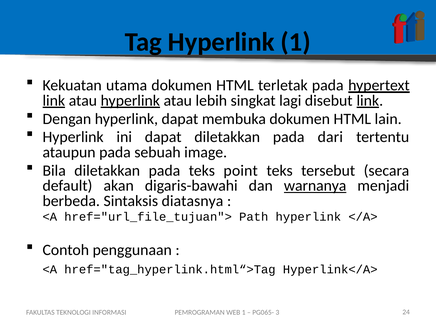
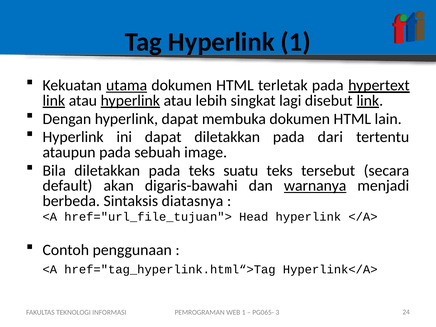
utama underline: none -> present
point: point -> suatu
Path: Path -> Head
